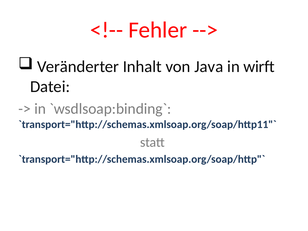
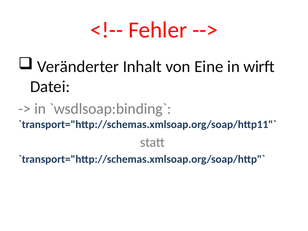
Java: Java -> Eine
